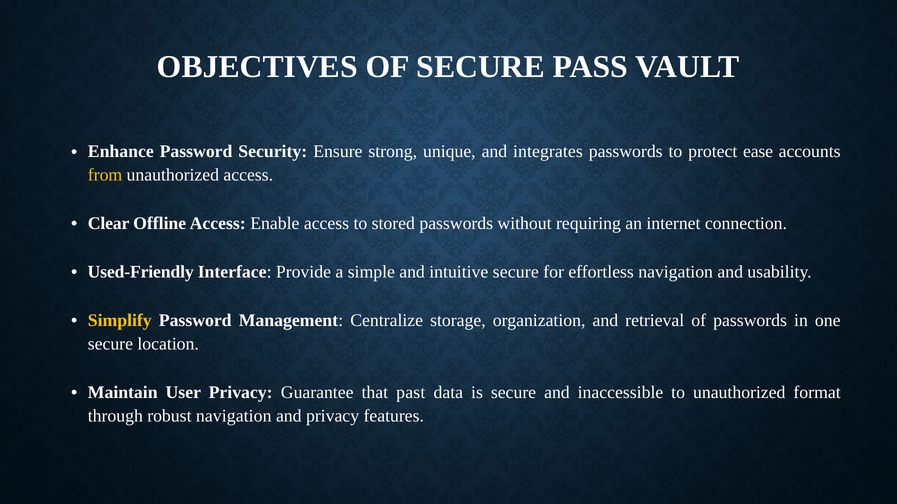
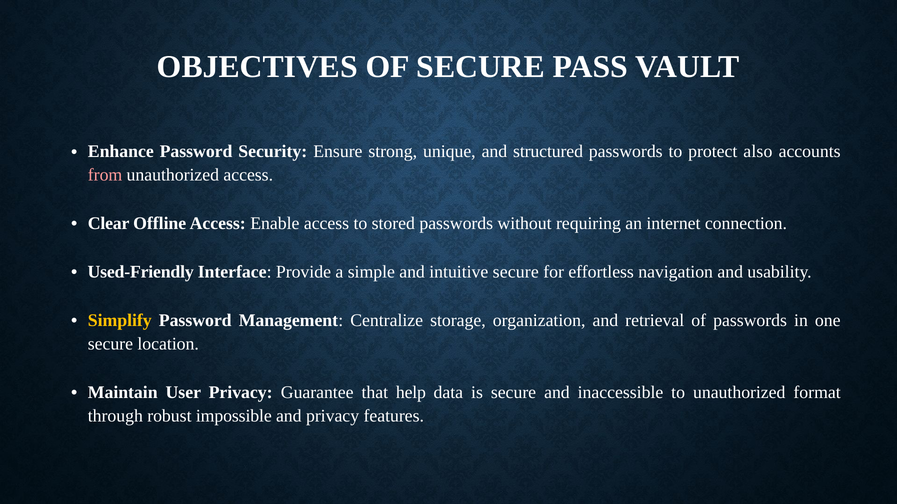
integrates: integrates -> structured
ease: ease -> also
from colour: yellow -> pink
past: past -> help
robust navigation: navigation -> impossible
